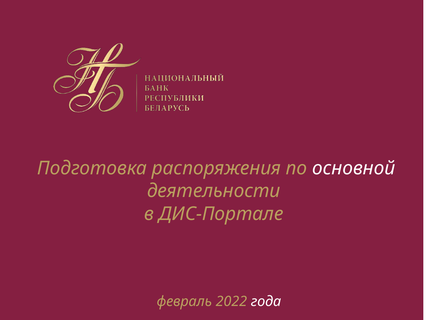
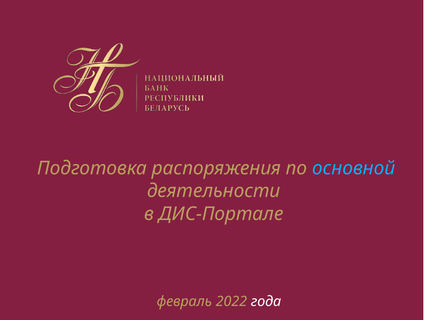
основной colour: white -> light blue
